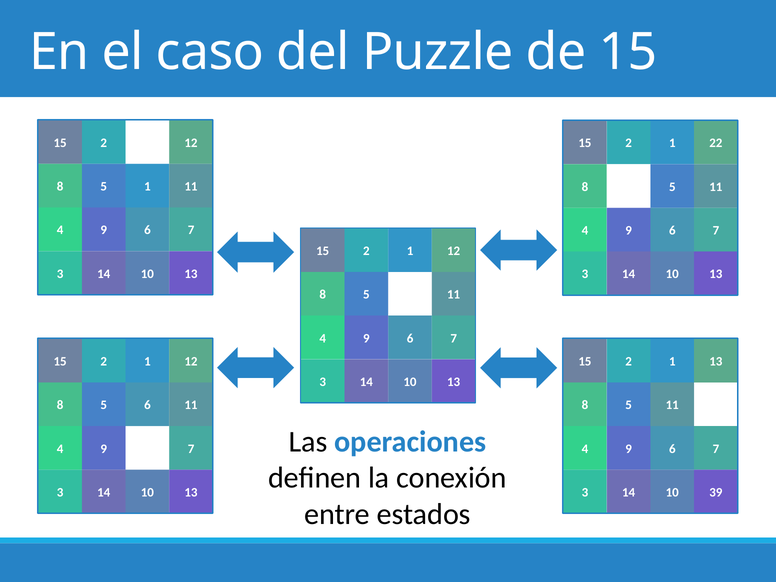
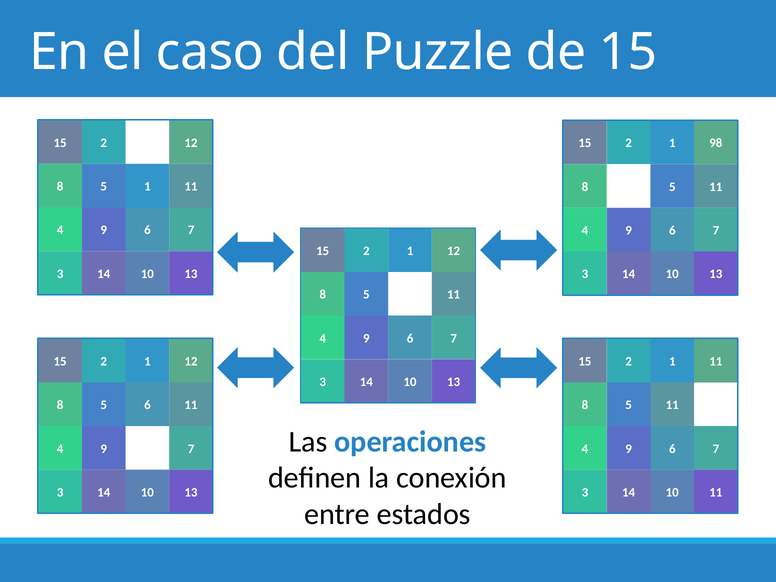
22: 22 -> 98
1 13: 13 -> 11
14 39: 39 -> 11
